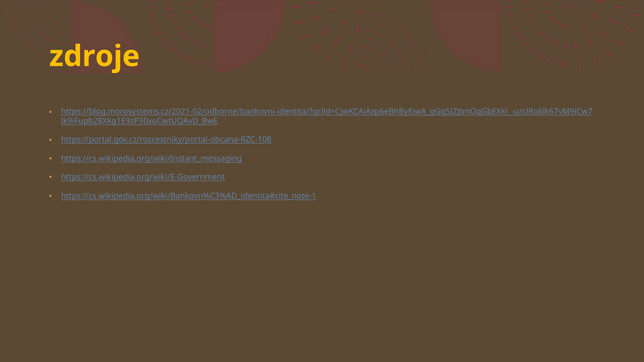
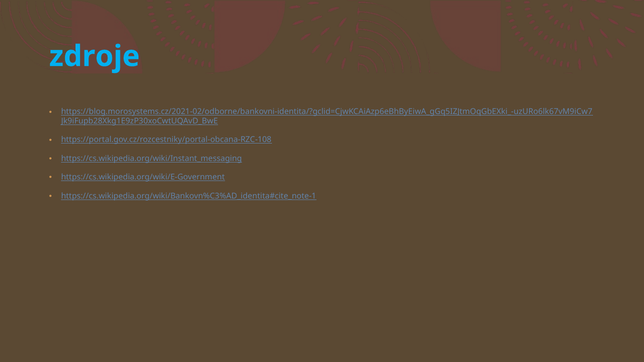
zdroje colour: yellow -> light blue
